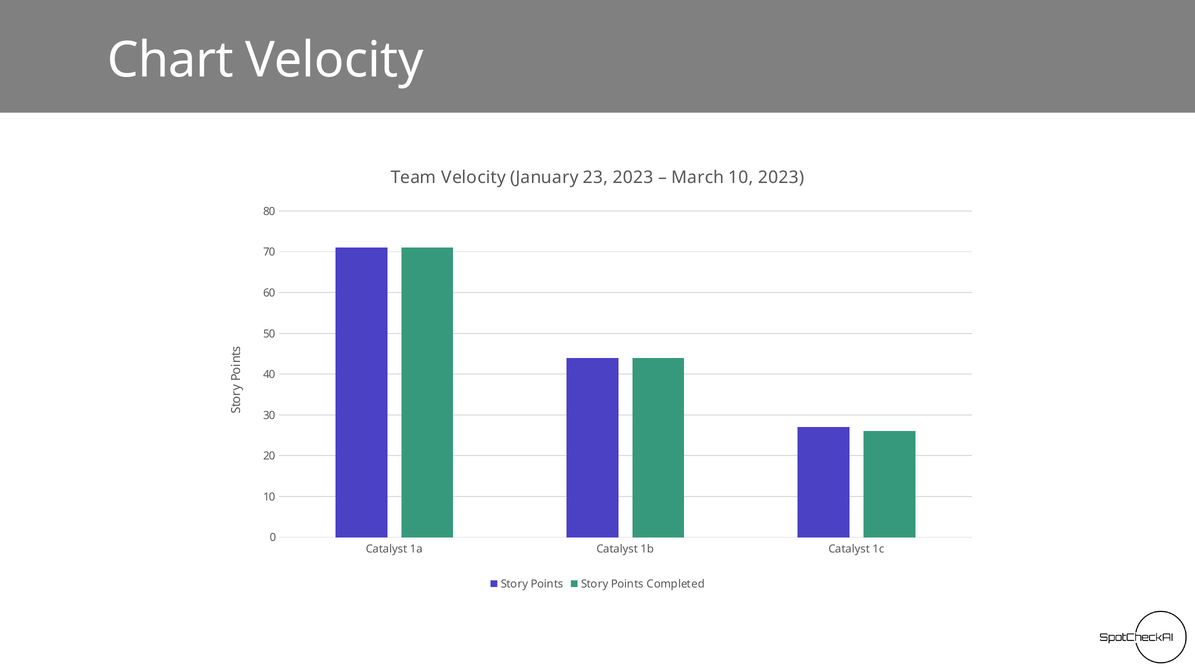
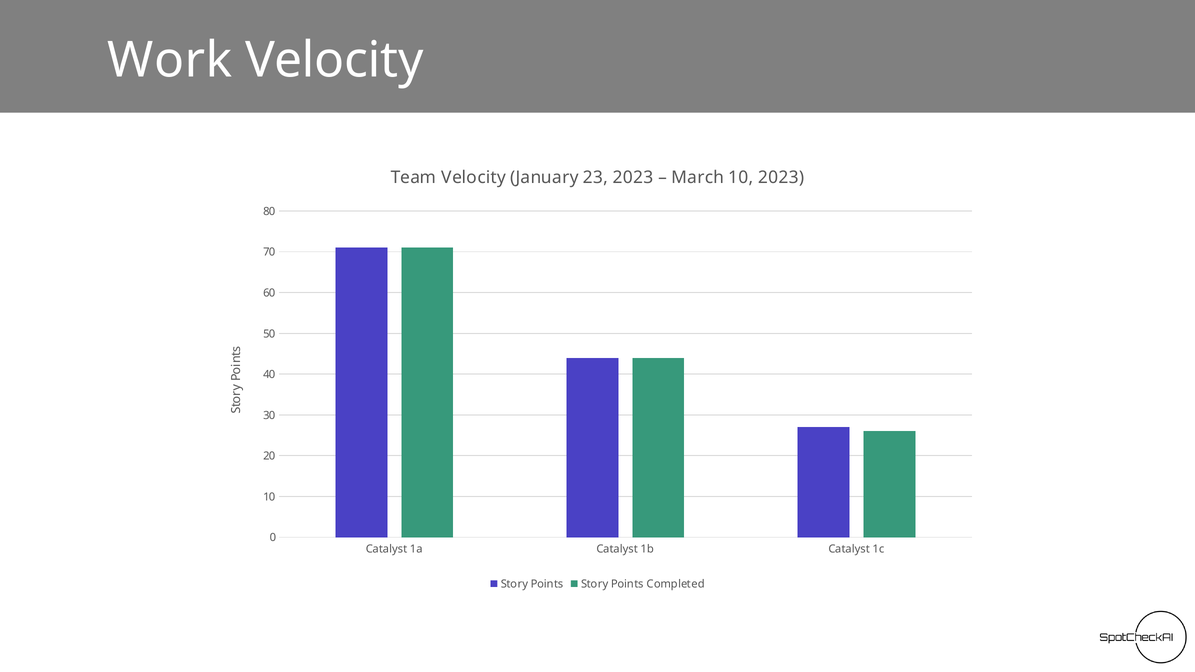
Chart: Chart -> Work
